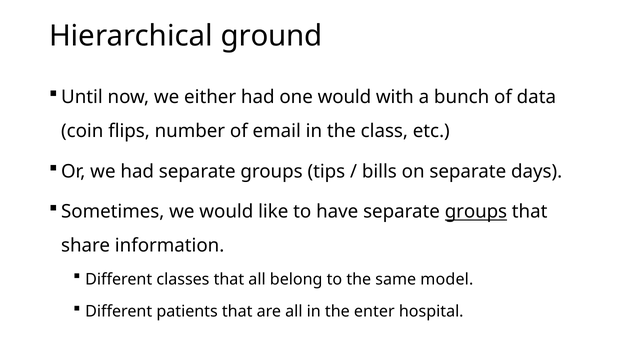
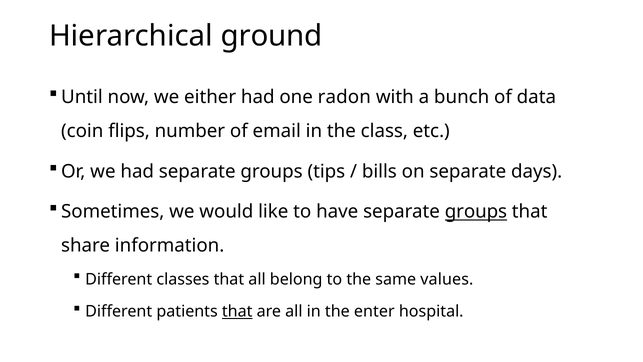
one would: would -> radon
model: model -> values
that at (237, 311) underline: none -> present
